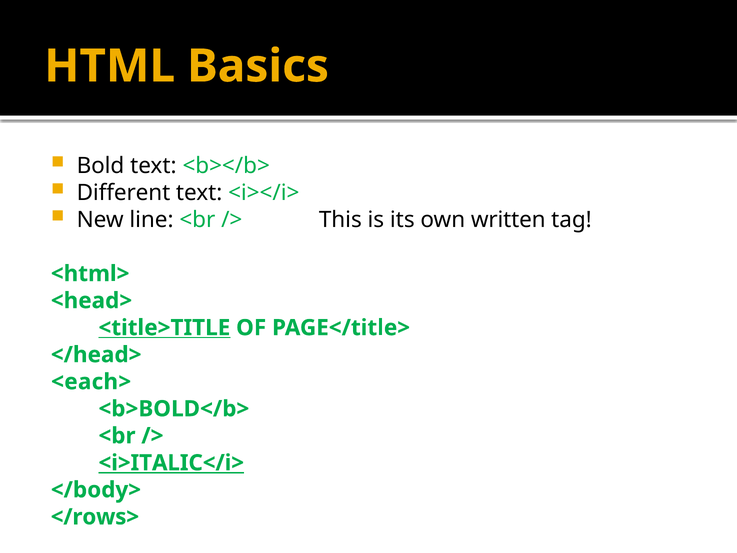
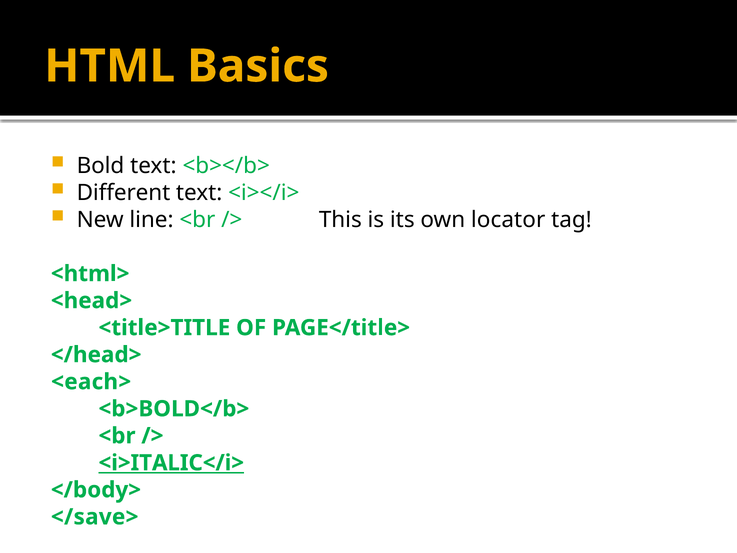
written: written -> locator
<title>TITLE underline: present -> none
</rows>: </rows> -> </save>
